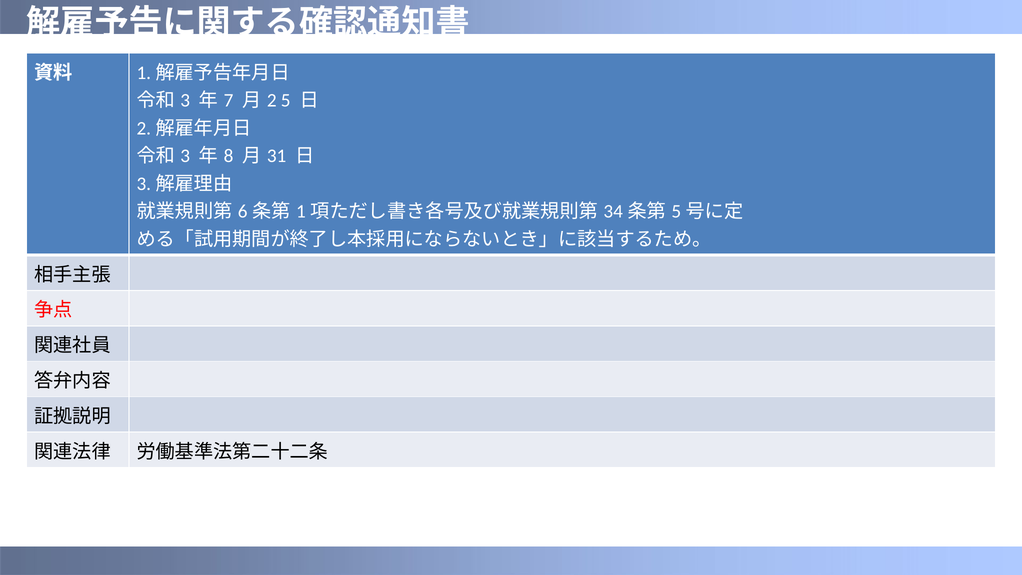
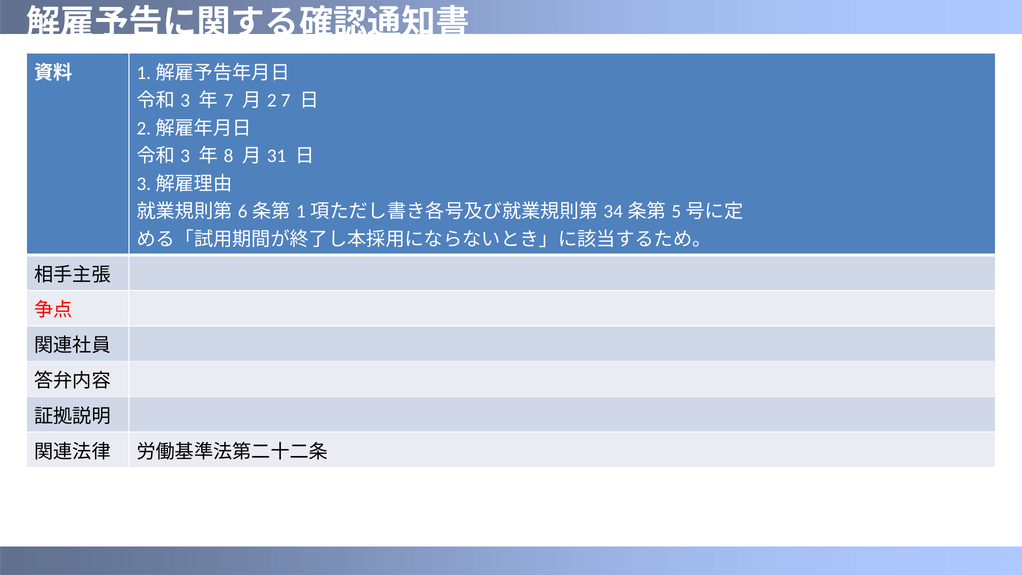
5 at (286, 101): 5 -> 7
